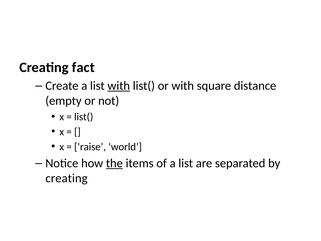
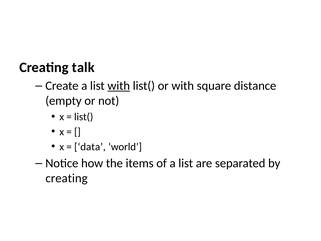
fact: fact -> talk
raise: raise -> data
the underline: present -> none
